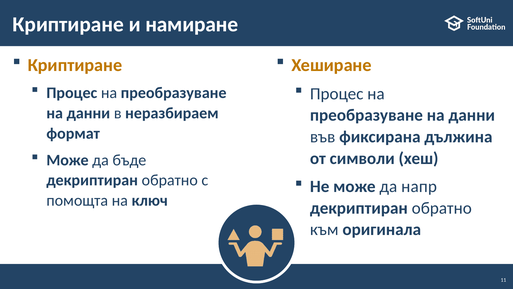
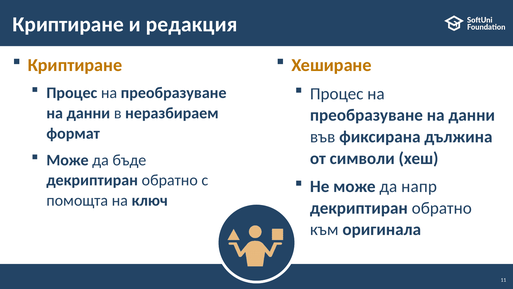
намиране: намиране -> редакция
